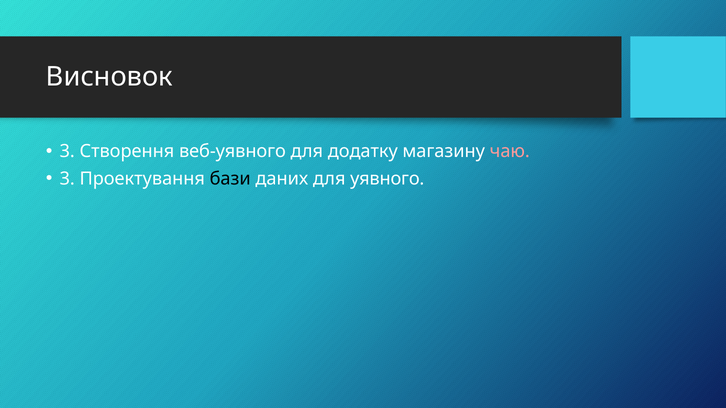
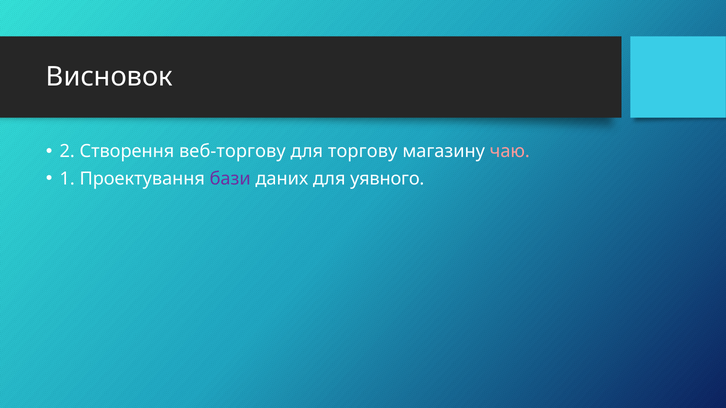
3 at (67, 152): 3 -> 2
веб-уявного: веб-уявного -> веб-торгову
додатку: додатку -> торгову
3 at (67, 179): 3 -> 1
бази colour: black -> purple
